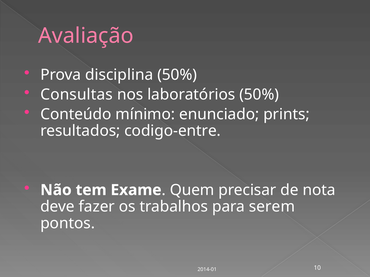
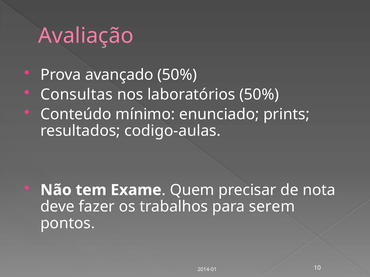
disciplina: disciplina -> avançado
codigo-entre: codigo-entre -> codigo-aulas
